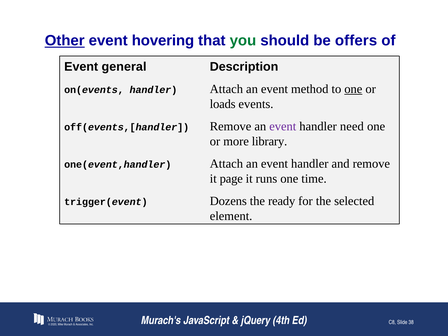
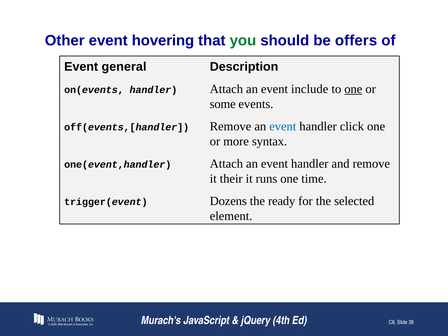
Other underline: present -> none
method: method -> include
loads: loads -> some
event at (283, 126) colour: purple -> blue
need: need -> click
library: library -> syntax
page: page -> their
